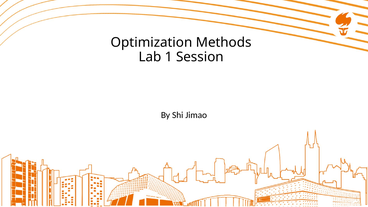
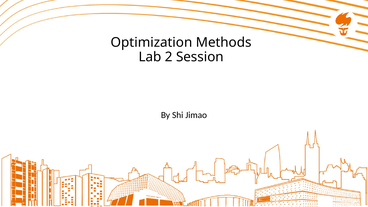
1: 1 -> 2
